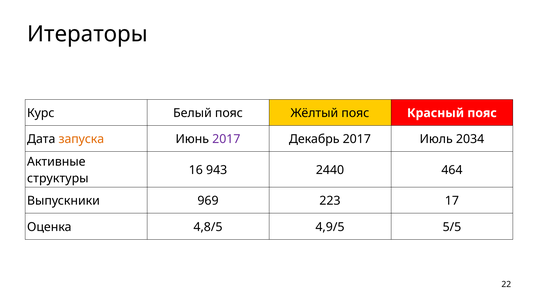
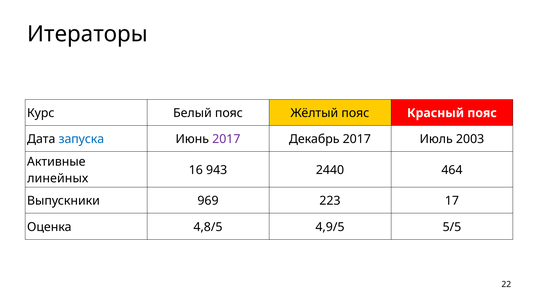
запуска colour: orange -> blue
2034: 2034 -> 2003
структуры: структуры -> линейных
